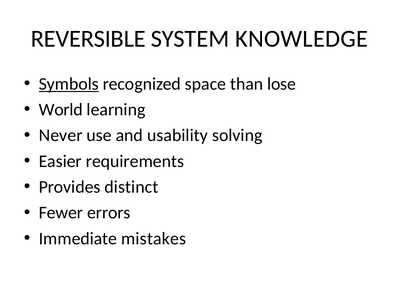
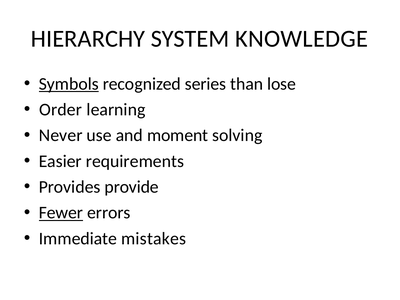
REVERSIBLE: REVERSIBLE -> HIERARCHY
space: space -> series
World: World -> Order
usability: usability -> moment
distinct: distinct -> provide
Fewer underline: none -> present
